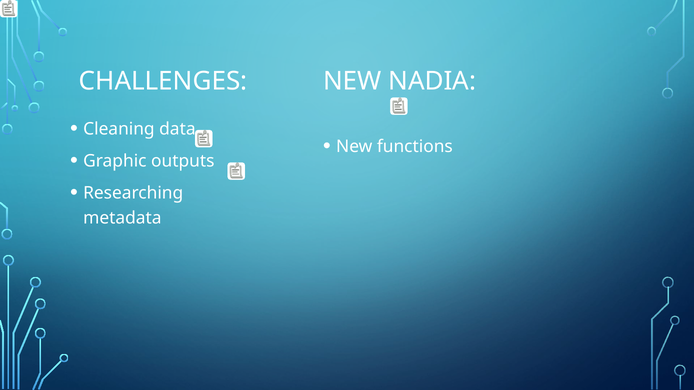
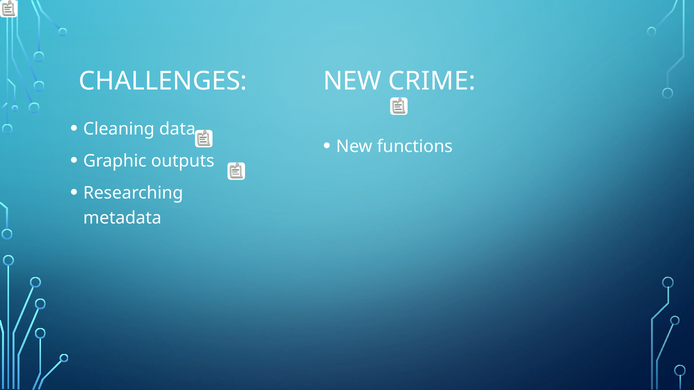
NADIA: NADIA -> CRIME
